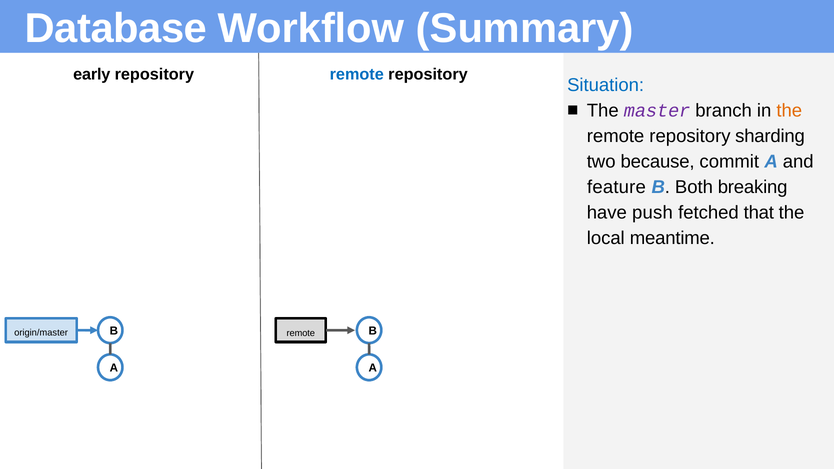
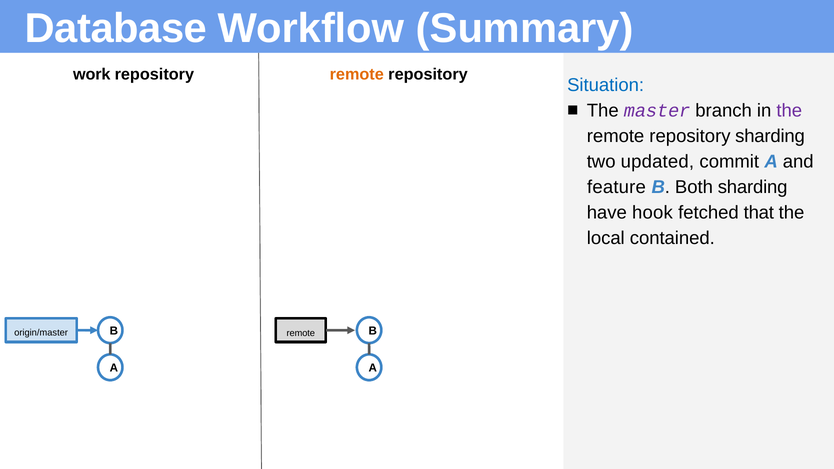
early: early -> work
remote at (357, 75) colour: blue -> orange
the at (789, 111) colour: orange -> purple
because: because -> updated
Both breaking: breaking -> sharding
push: push -> hook
meantime: meantime -> contained
